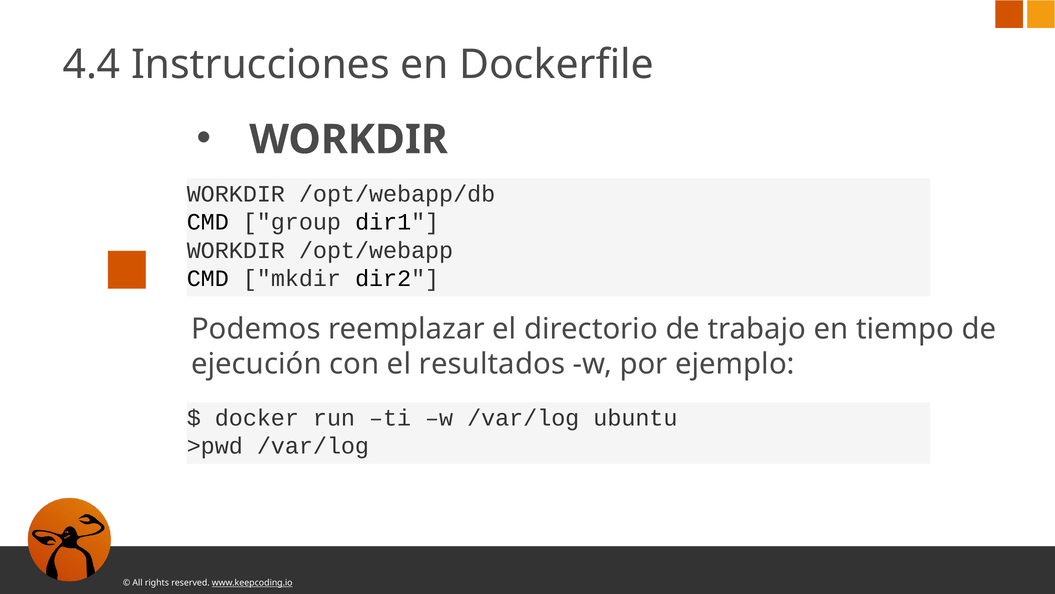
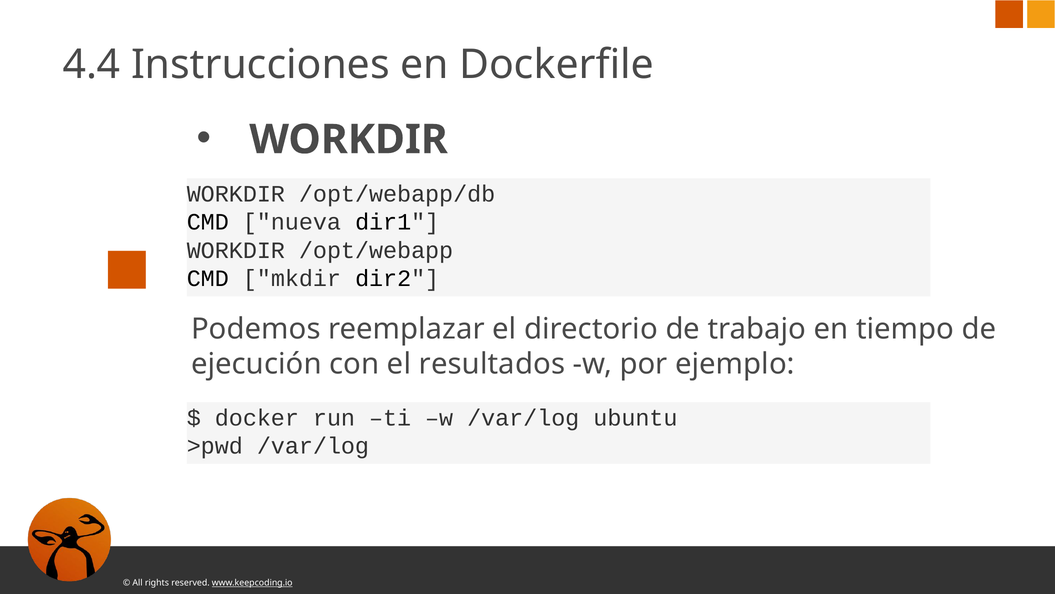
group: group -> nueva
